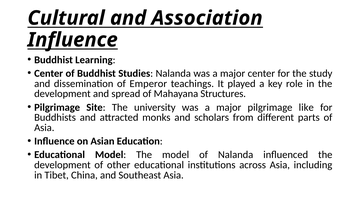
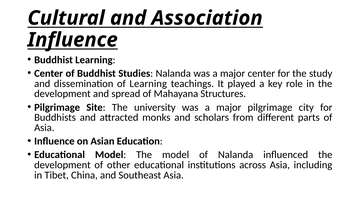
of Emperor: Emperor -> Learning
like: like -> city
